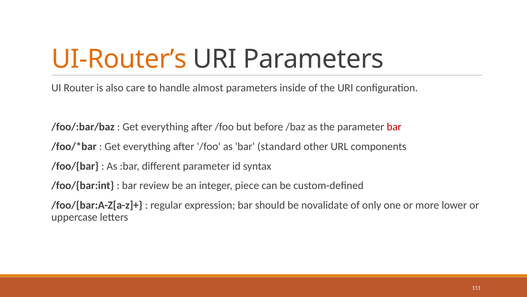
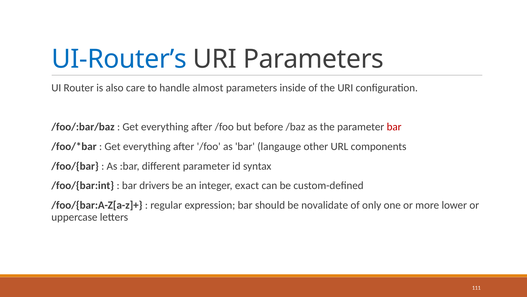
UI-Router’s colour: orange -> blue
standard: standard -> langauge
review: review -> drivers
piece: piece -> exact
